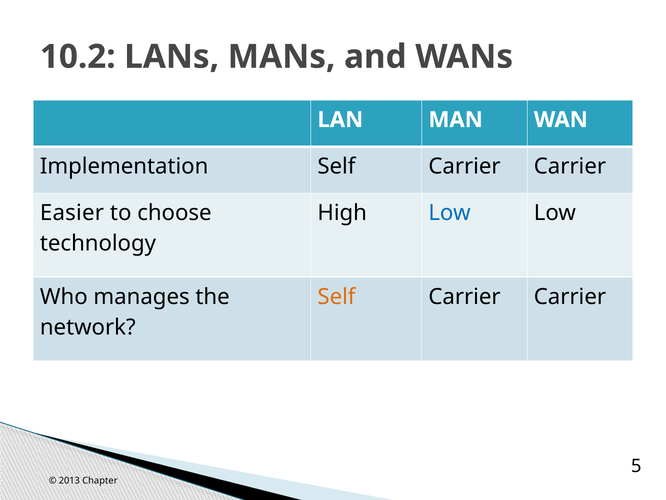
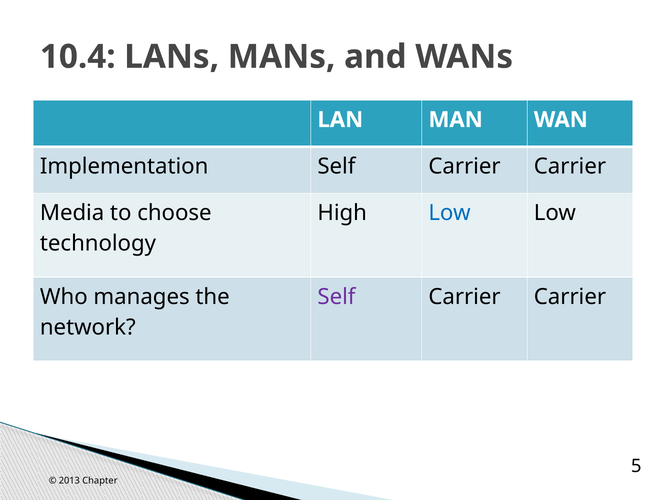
10.2: 10.2 -> 10.4
Easier: Easier -> Media
Self at (336, 297) colour: orange -> purple
